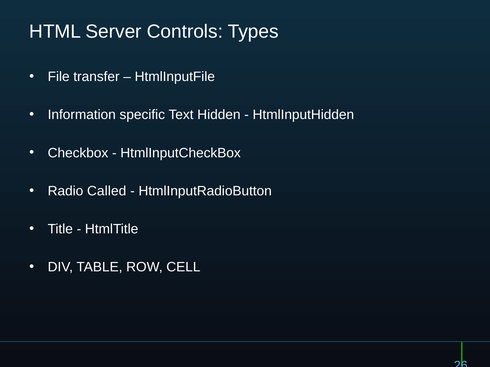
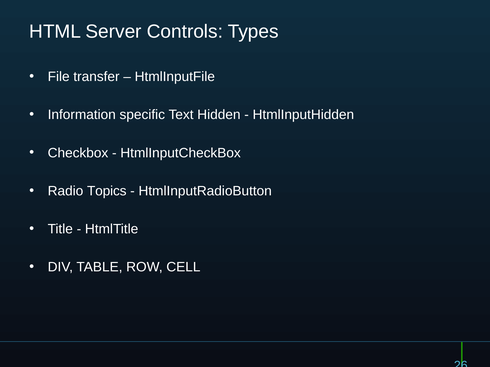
Called: Called -> Topics
